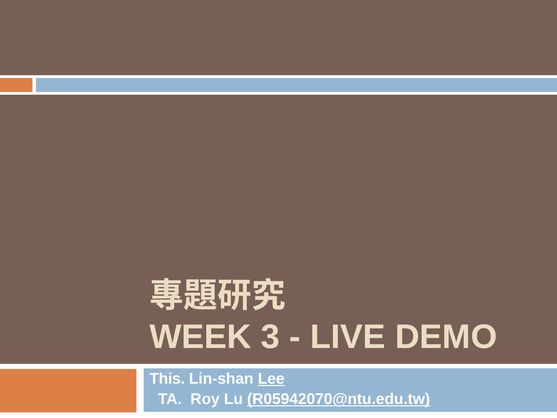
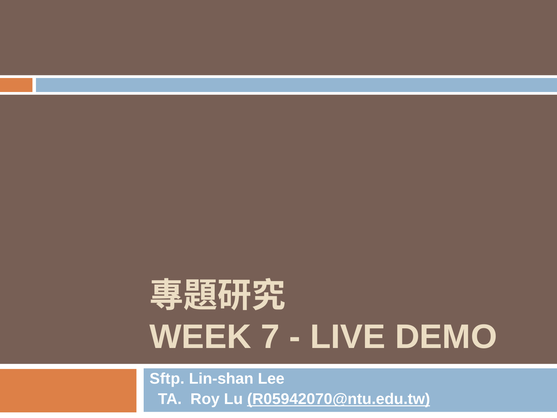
3: 3 -> 7
This: This -> Sftp
Lee underline: present -> none
